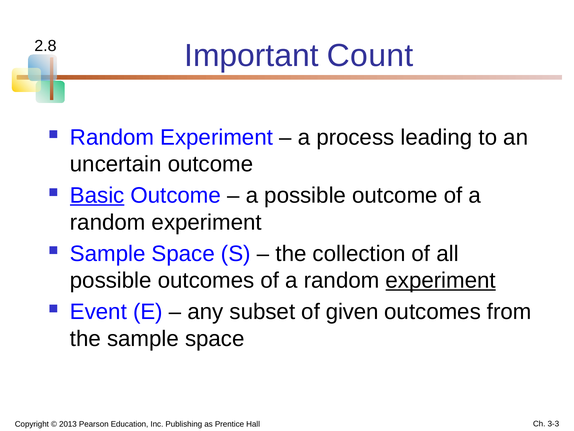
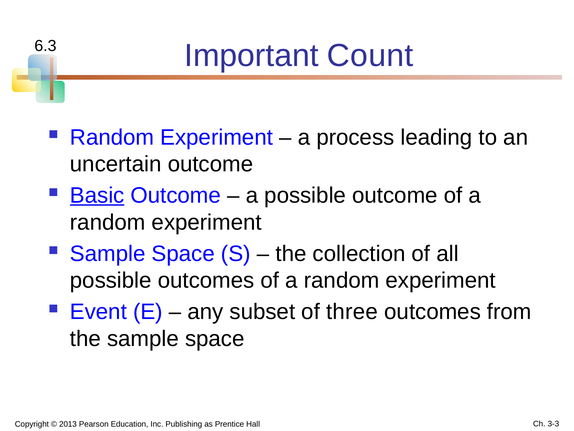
2.8: 2.8 -> 6.3
experiment at (441, 280) underline: present -> none
given: given -> three
